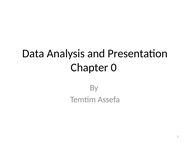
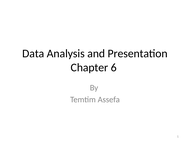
0: 0 -> 6
